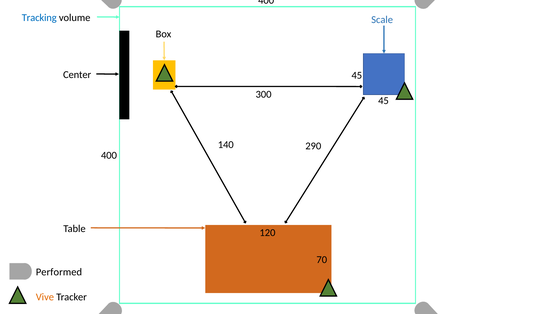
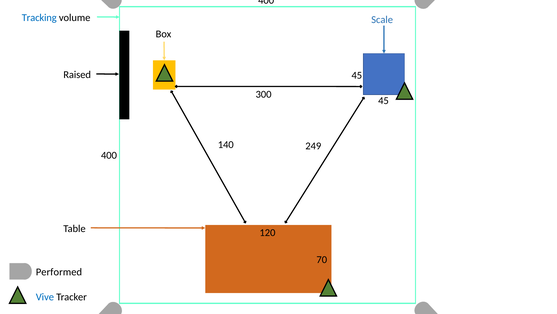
Center: Center -> Raised
290: 290 -> 249
Vive colour: orange -> blue
